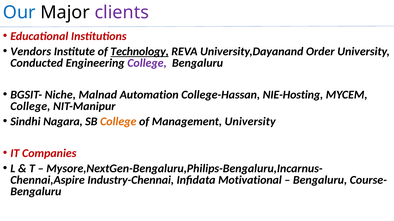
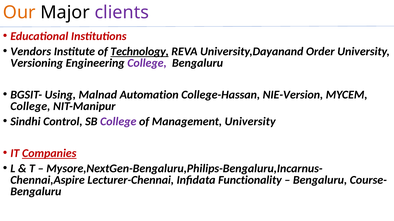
Our colour: blue -> orange
Conducted: Conducted -> Versioning
Niche: Niche -> Using
NIE-Hosting: NIE-Hosting -> NIE-Version
Nagara: Nagara -> Control
College at (118, 122) colour: orange -> purple
Companies underline: none -> present
Industry-Chennai: Industry-Chennai -> Lecturer-Chennai
Motivational: Motivational -> Functionality
